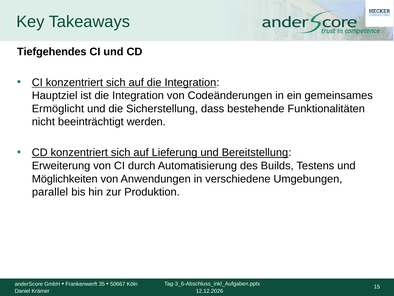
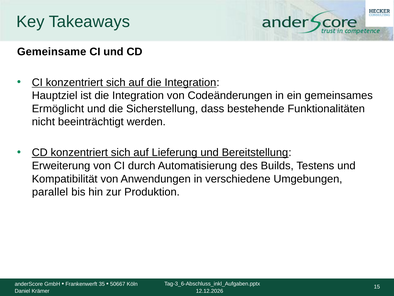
Tiefgehendes: Tiefgehendes -> Gemeinsame
Möglichkeiten: Möglichkeiten -> Kompatibilität
